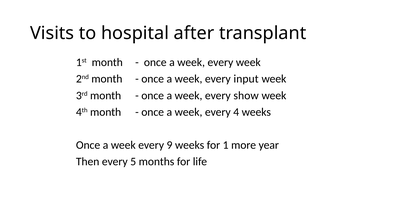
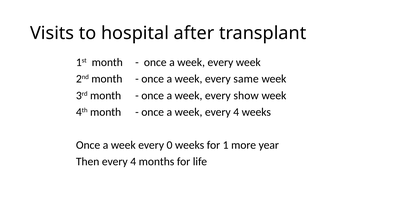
input: input -> same
9: 9 -> 0
Then every 5: 5 -> 4
